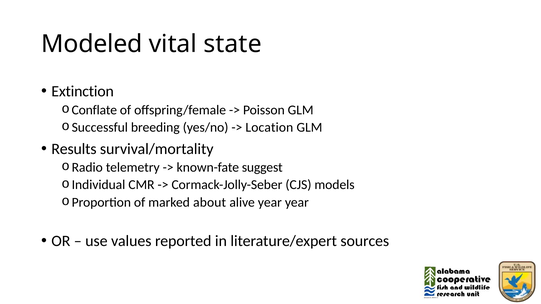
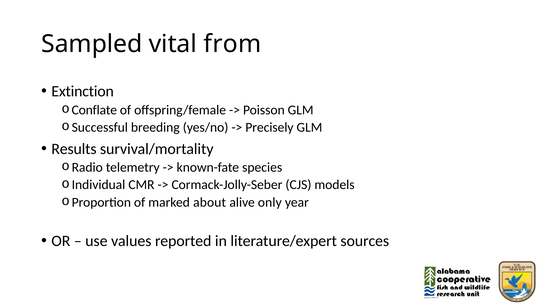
Modeled: Modeled -> Sampled
state: state -> from
Location: Location -> Precisely
suggest: suggest -> species
alive year: year -> only
